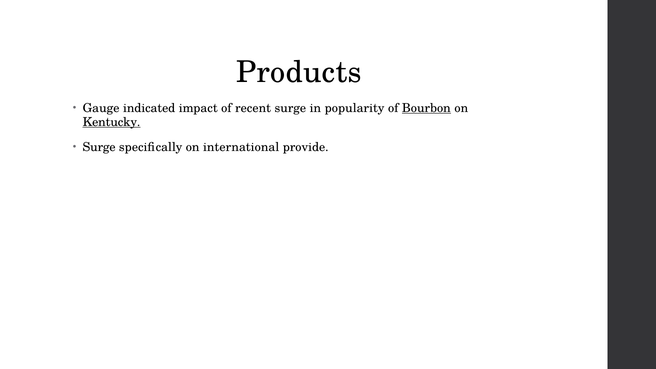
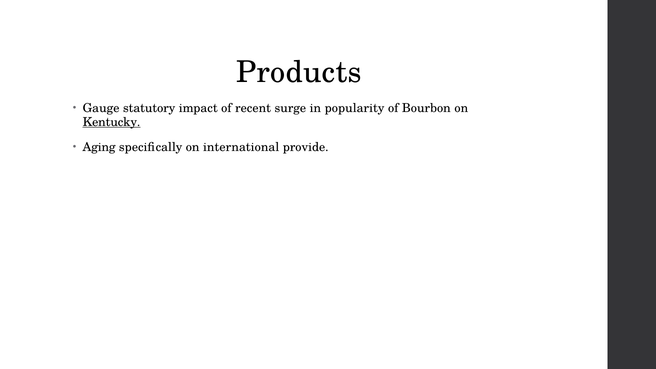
indicated: indicated -> statutory
Bourbon underline: present -> none
Surge at (99, 147): Surge -> Aging
